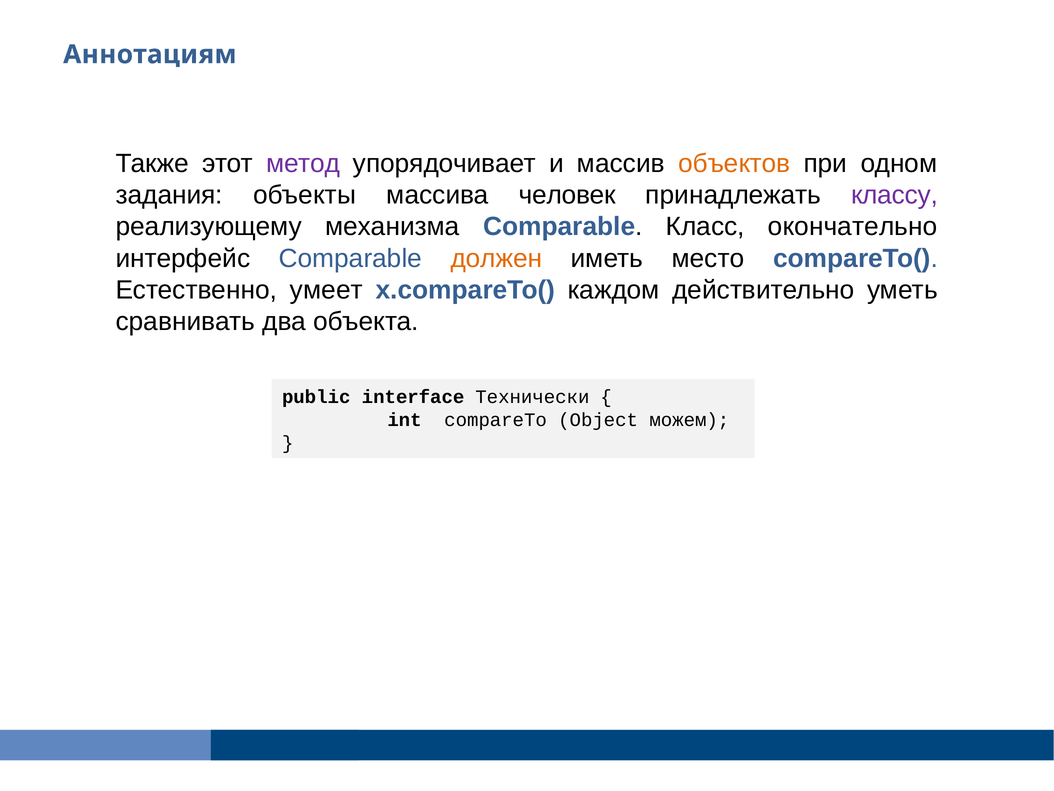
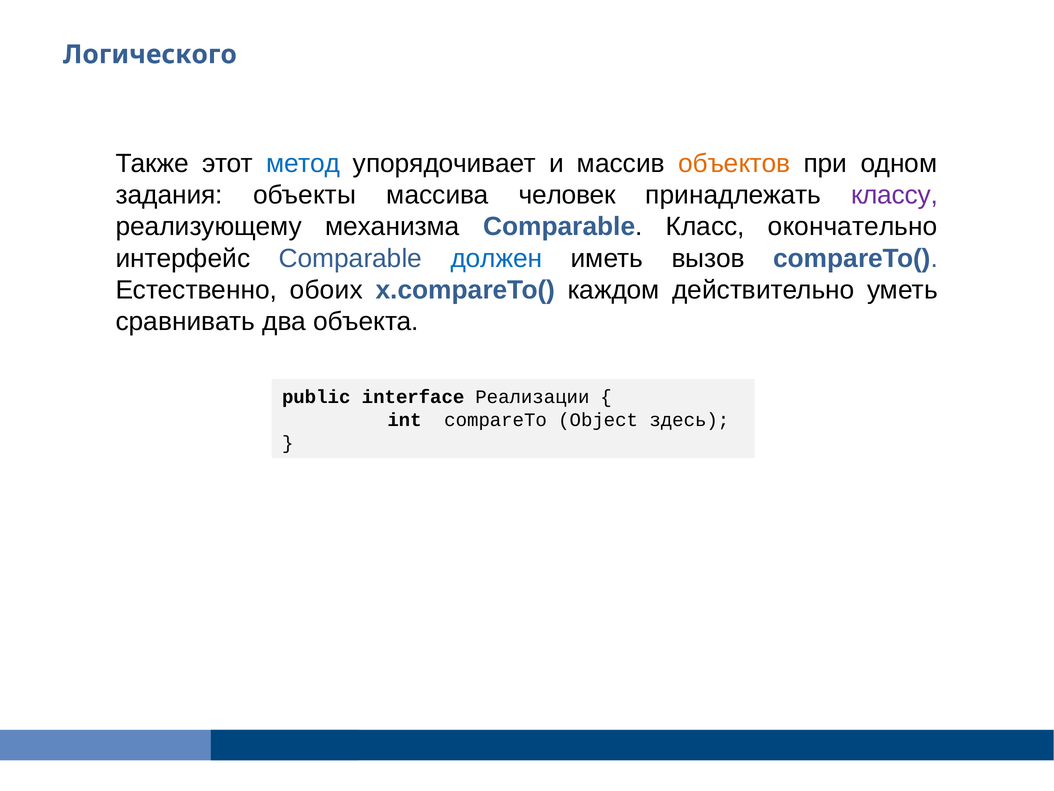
Аннотациям: Аннотациям -> Логического
метод colour: purple -> blue
должен colour: orange -> blue
место: место -> вызов
умеет: умеет -> обоих
Технически: Технически -> Реализации
можем: можем -> здесь
